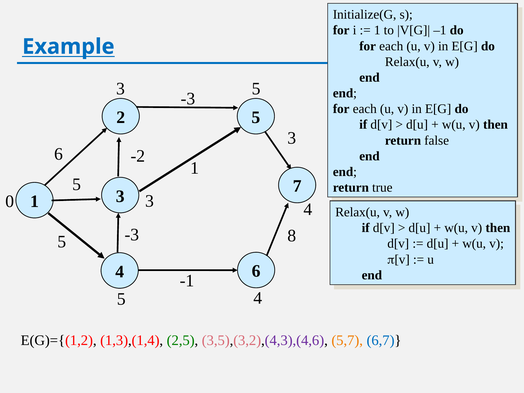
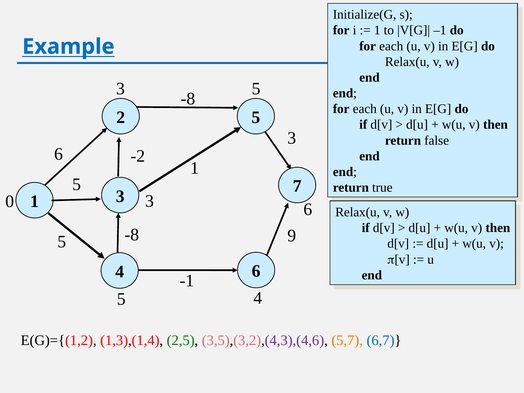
-3 at (188, 99): -3 -> -8
3 4: 4 -> 6
-3 at (132, 235): -3 -> -8
8: 8 -> 9
